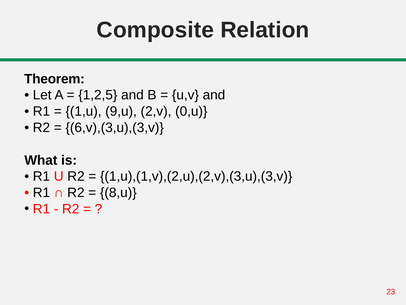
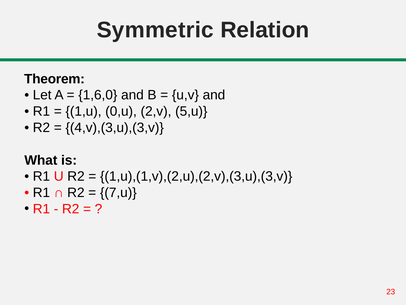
Composite: Composite -> Symmetric
1,2,5: 1,2,5 -> 1,6,0
9,u: 9,u -> 0,u
0,u: 0,u -> 5,u
6,v),(3,u),(3,v: 6,v),(3,u),(3,v -> 4,v),(3,u),(3,v
8,u: 8,u -> 7,u
